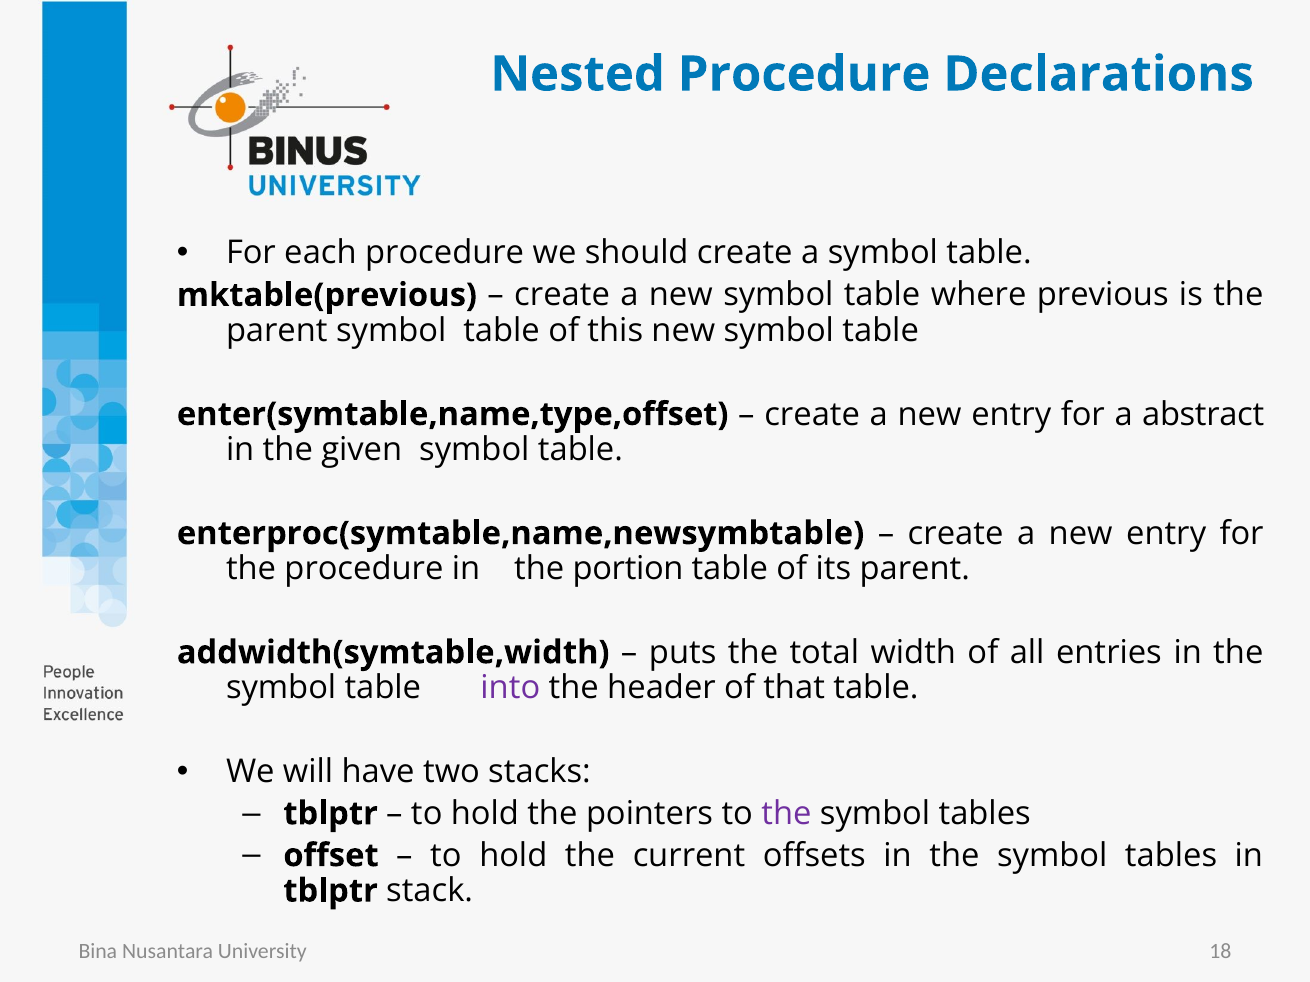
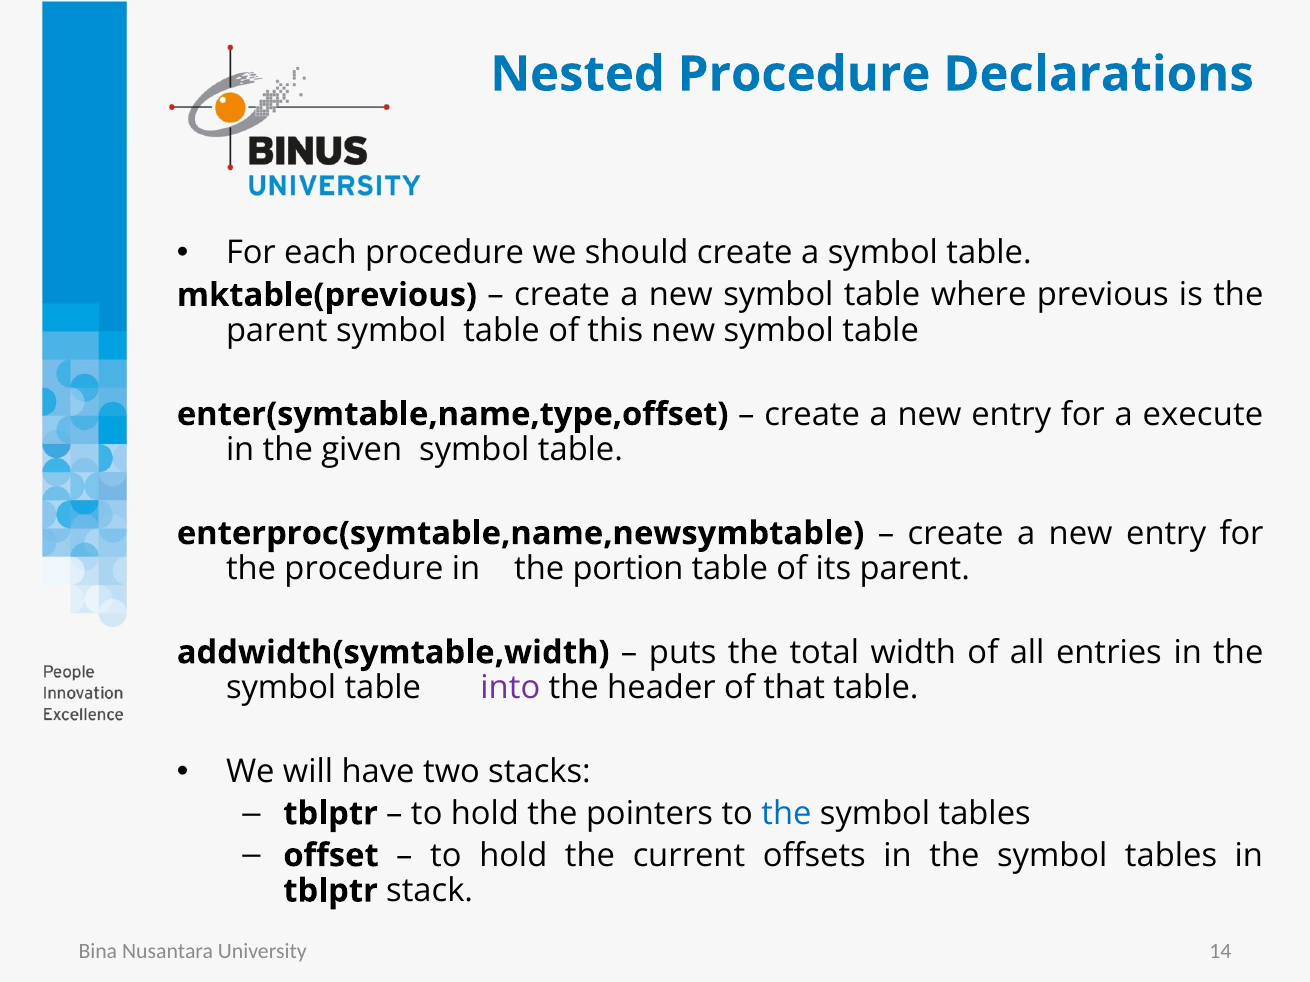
abstract: abstract -> execute
the at (786, 814) colour: purple -> blue
18: 18 -> 14
